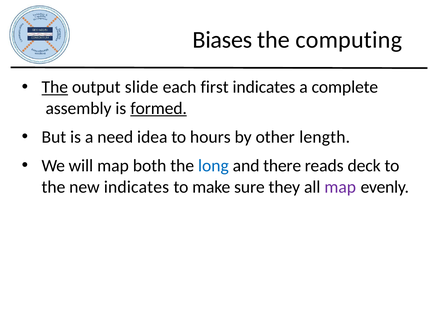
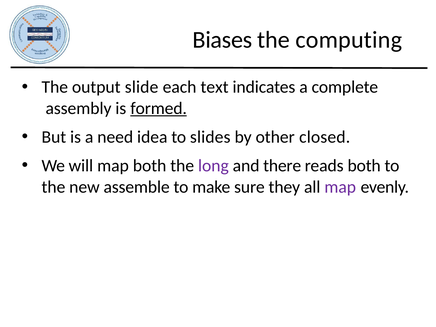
The at (55, 87) underline: present -> none
first: first -> text
hours: hours -> slides
length: length -> closed
long colour: blue -> purple
reads deck: deck -> both
new indicates: indicates -> assemble
